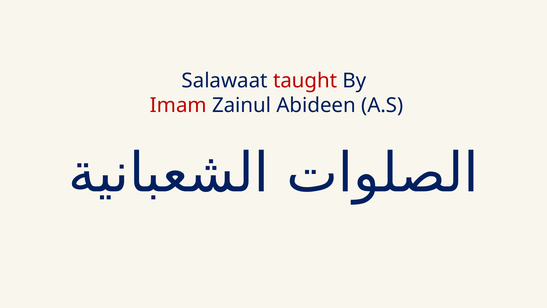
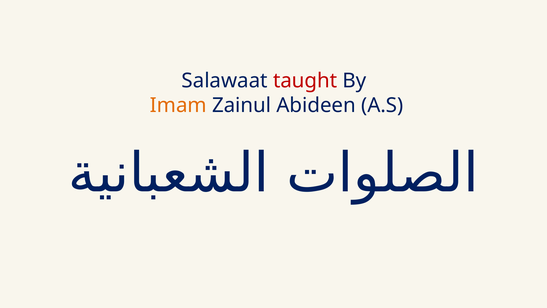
Imam colour: red -> orange
